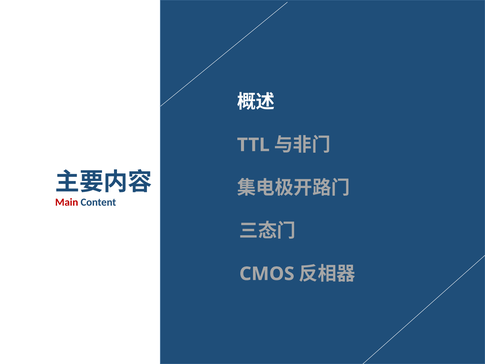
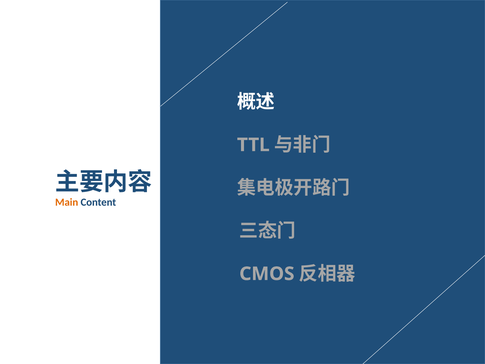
Main colour: red -> orange
